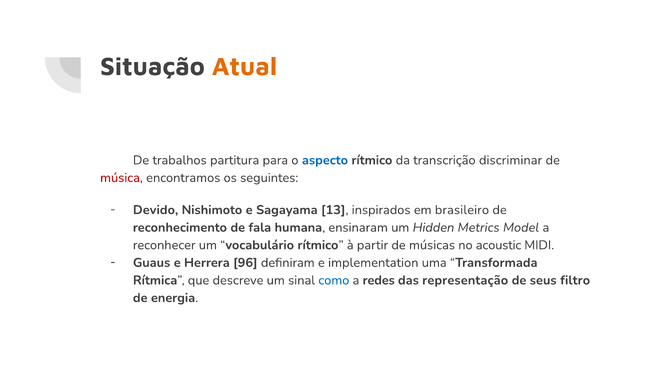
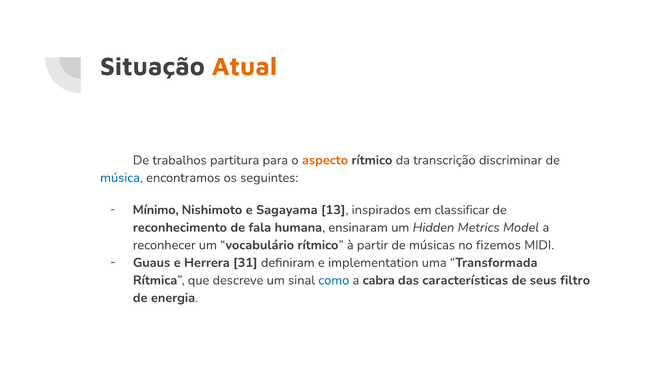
aspecto colour: blue -> orange
música colour: red -> blue
Devido: Devido -> Mínimo
brasileiro: brasileiro -> classificar
acoustic: acoustic -> fizemos
96: 96 -> 31
redes: redes -> cabra
representação: representação -> características
